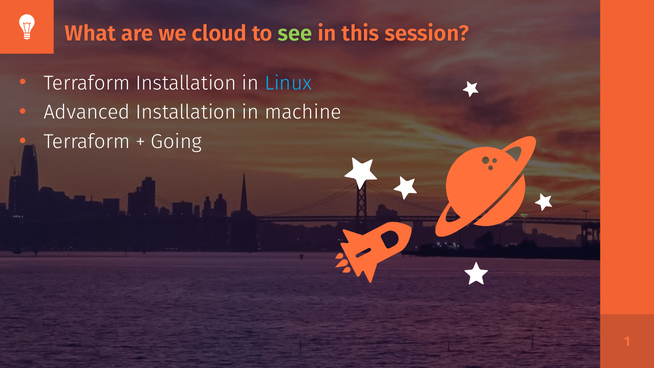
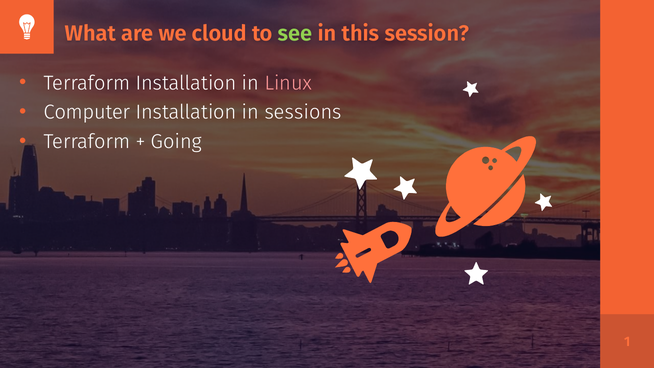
Linux colour: light blue -> pink
Advanced: Advanced -> Computer
machine: machine -> sessions
